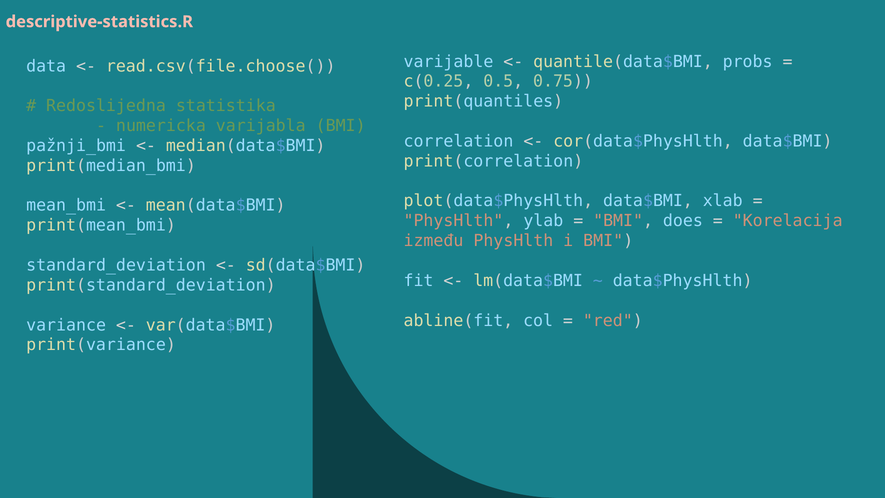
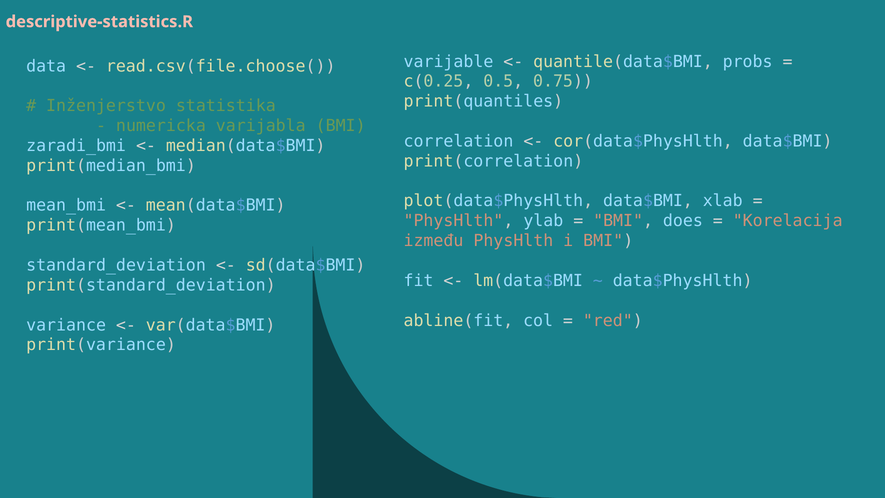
Redoslijedna: Redoslijedna -> Inženjerstvo
pažnji_bmi: pažnji_bmi -> zaradi_bmi
